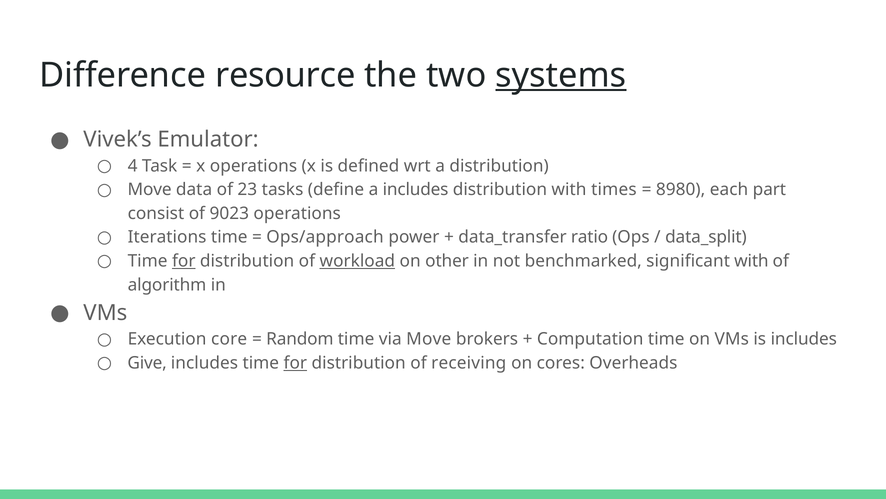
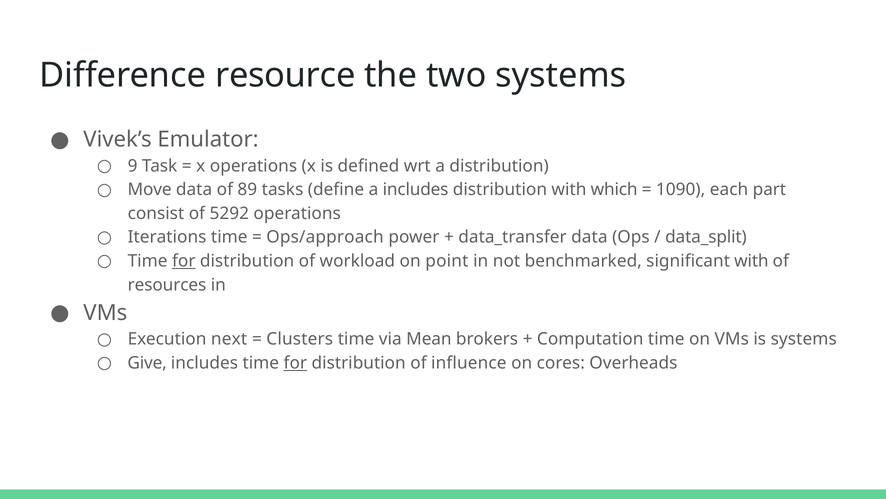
systems at (561, 75) underline: present -> none
4: 4 -> 9
23: 23 -> 89
times: times -> which
8980: 8980 -> 1090
9023: 9023 -> 5292
data_transfer ratio: ratio -> data
workload underline: present -> none
other: other -> point
algorithm: algorithm -> resources
core: core -> next
Random: Random -> Clusters
via Move: Move -> Mean
is includes: includes -> systems
receiving: receiving -> influence
